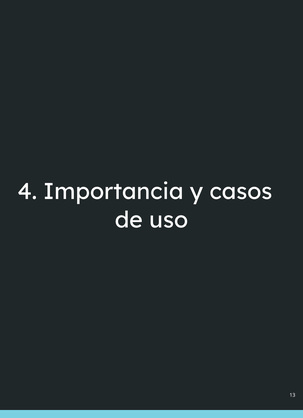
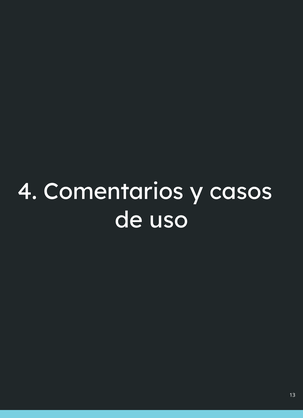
Importancia: Importancia -> Comentarios
